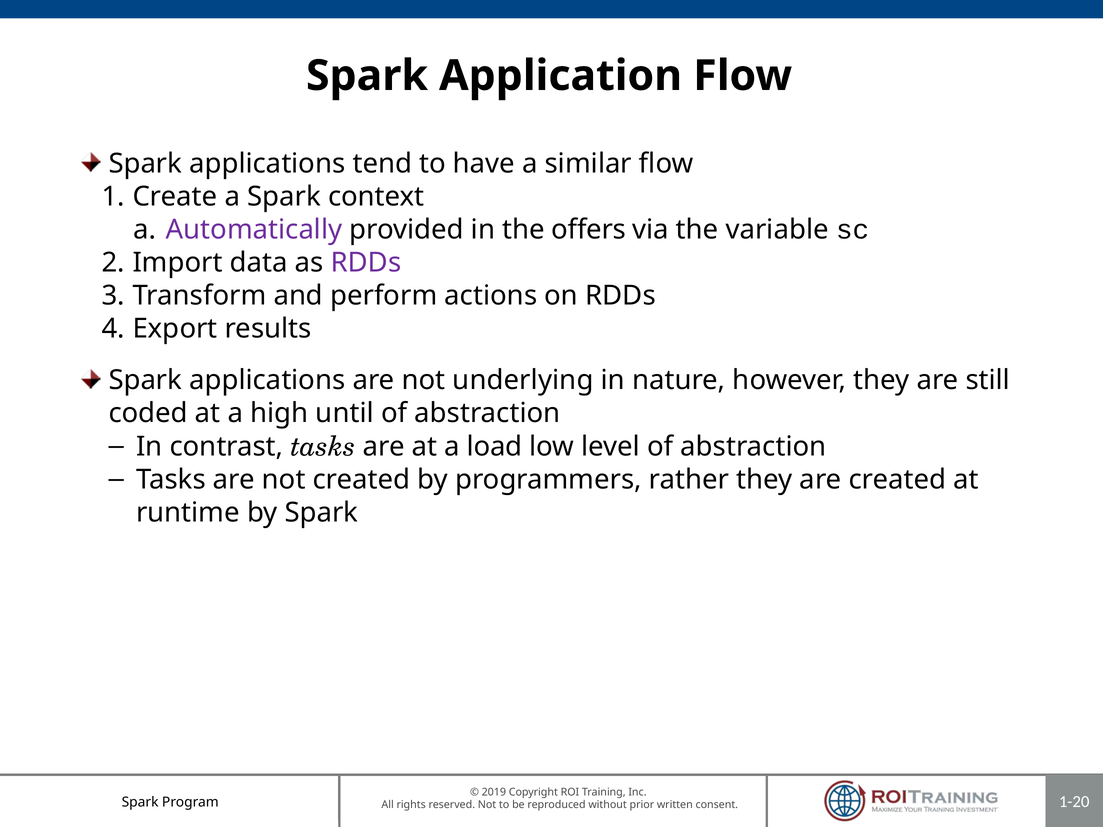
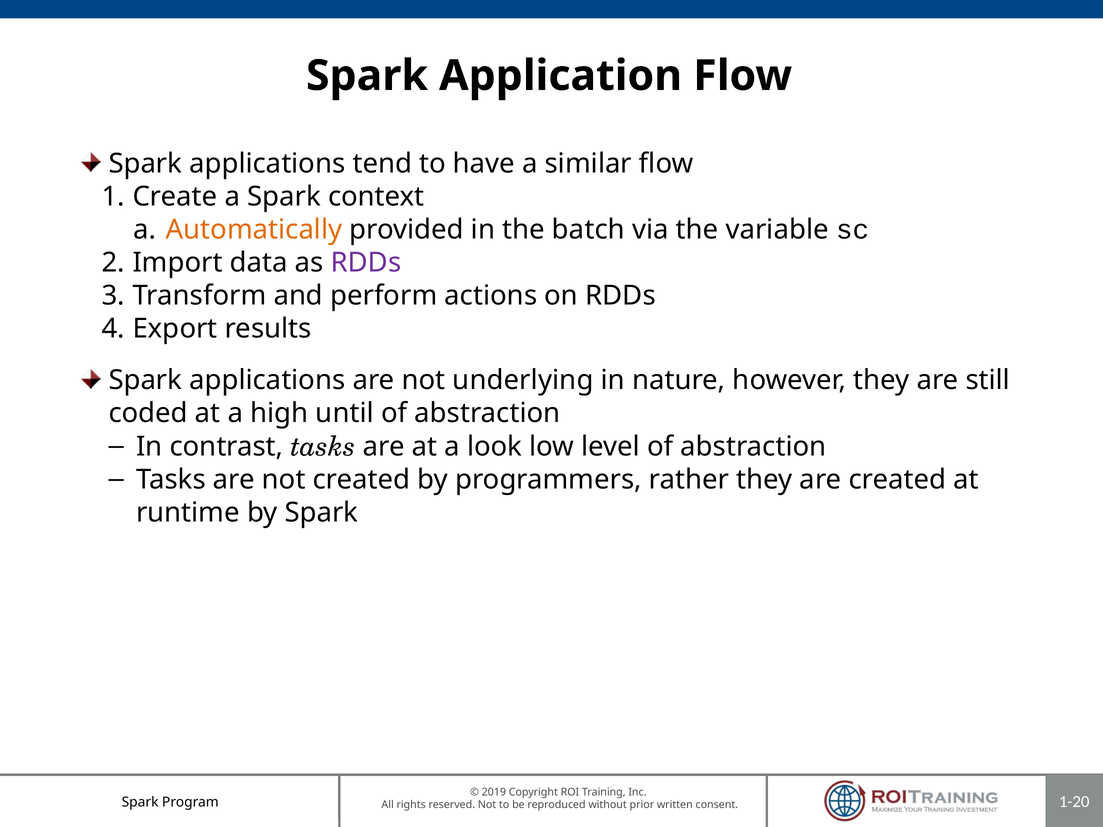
Automatically colour: purple -> orange
offers: offers -> batch
load: load -> look
